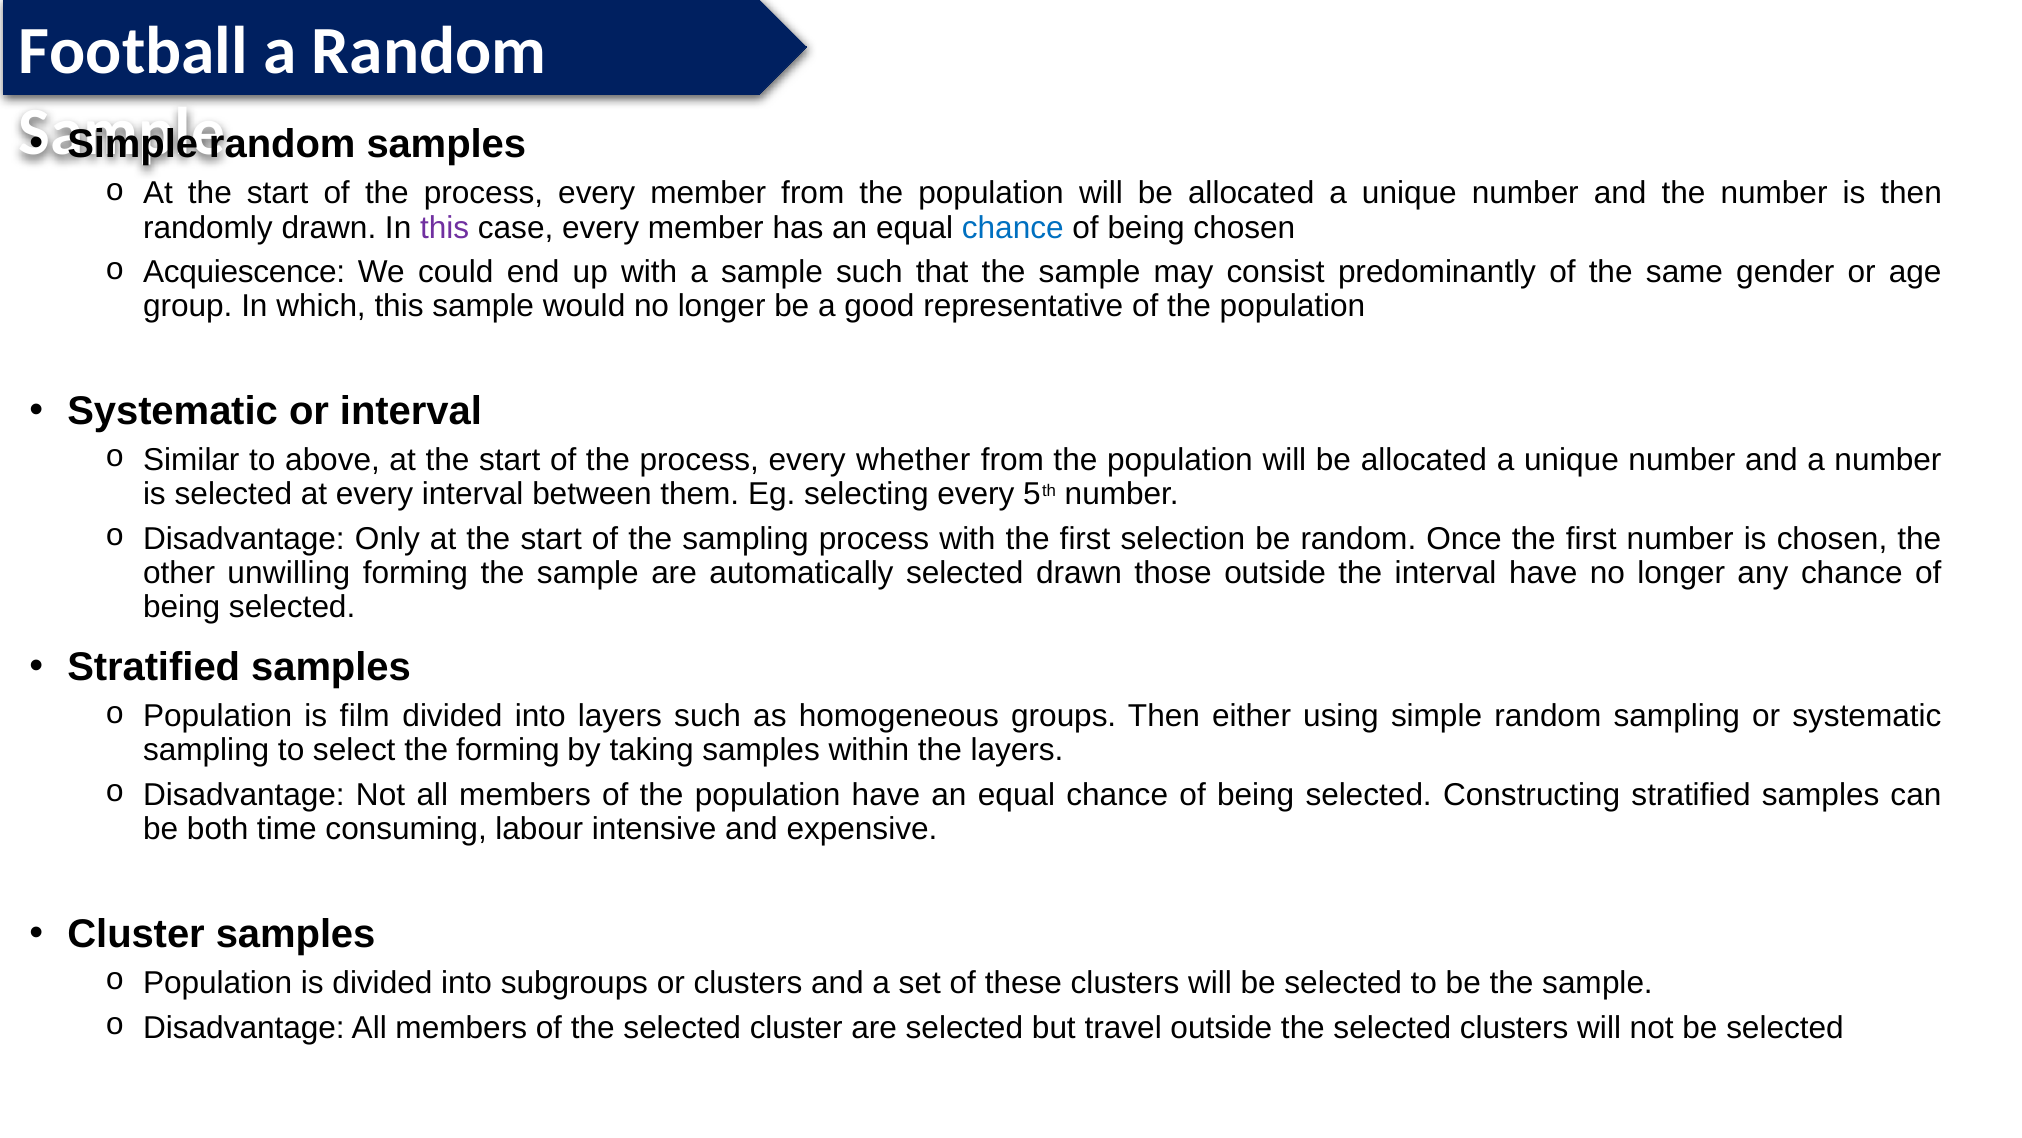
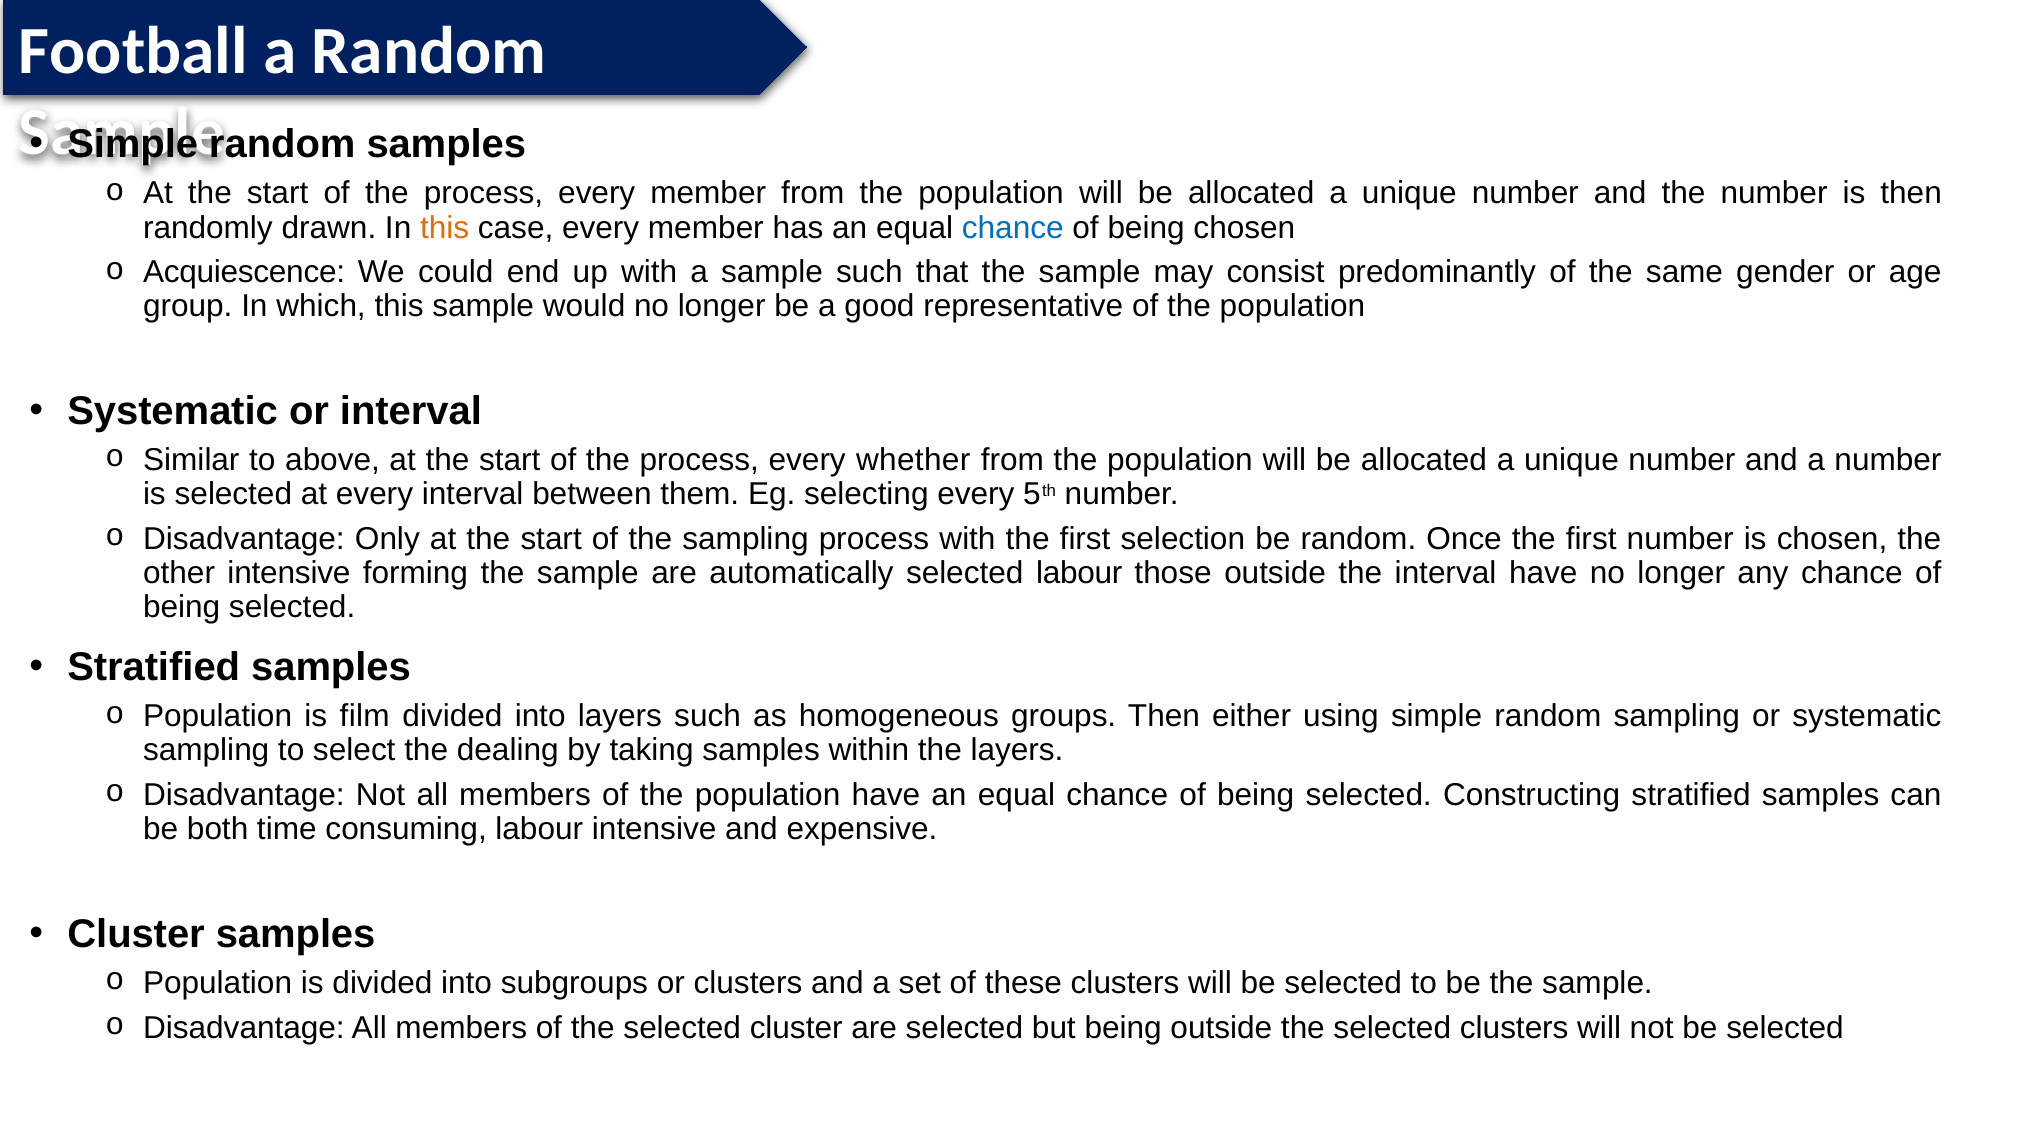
this at (445, 228) colour: purple -> orange
other unwilling: unwilling -> intensive
selected drawn: drawn -> labour
the forming: forming -> dealing
but travel: travel -> being
